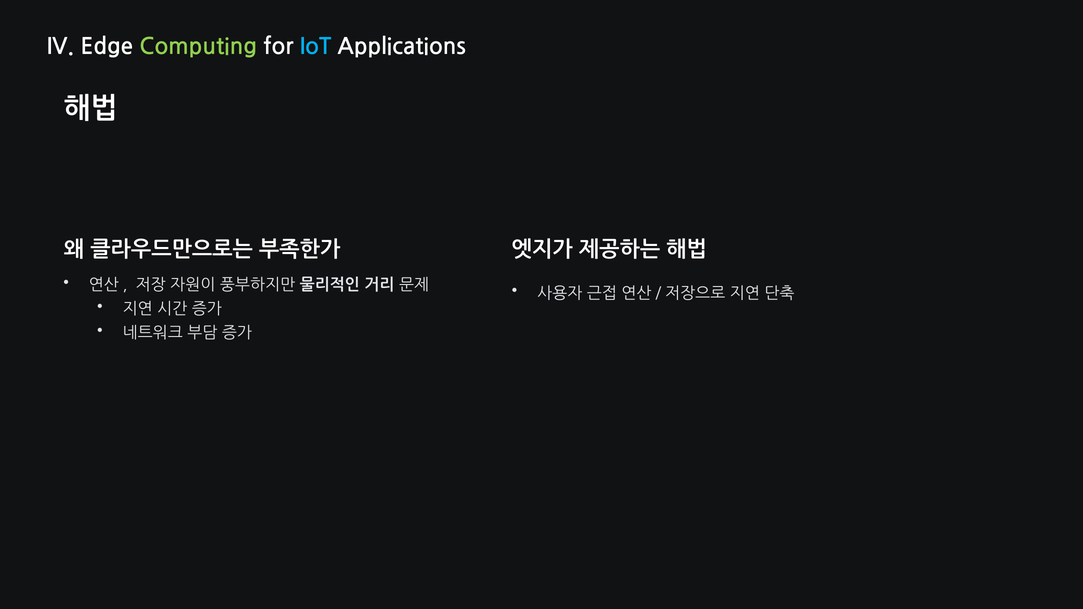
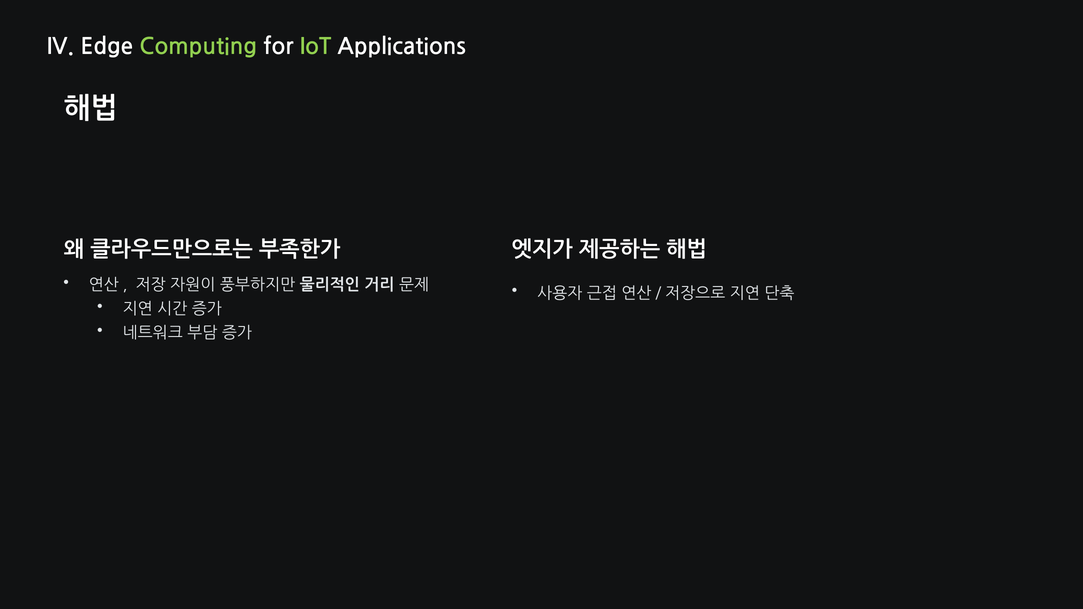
IoT colour: light blue -> light green
